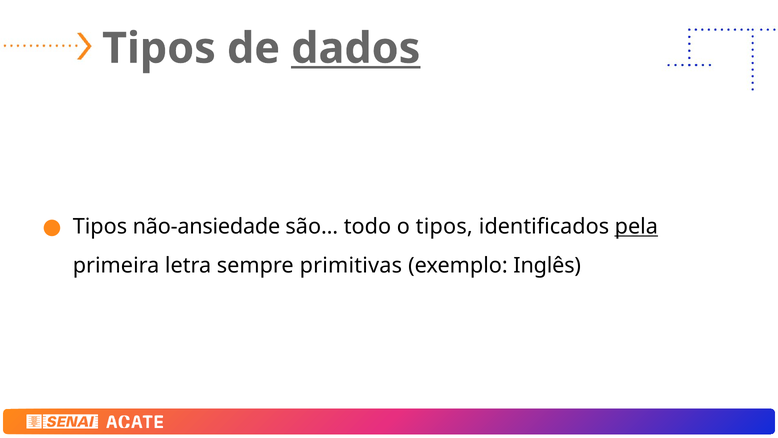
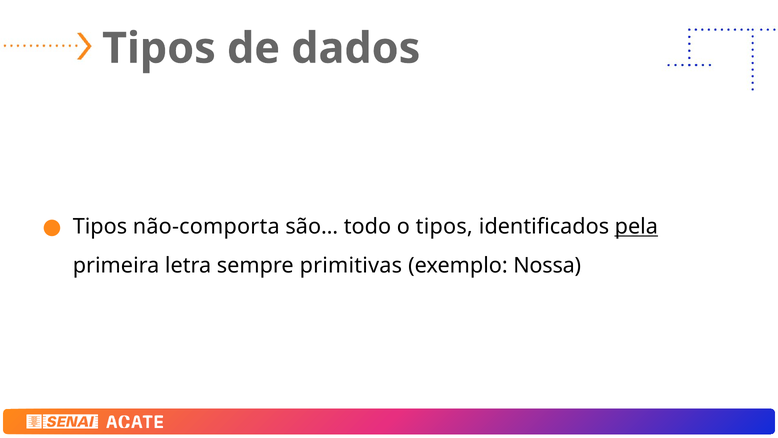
dados underline: present -> none
não-ansiedade: não-ansiedade -> não-comporta
Inglês: Inglês -> Nossa
